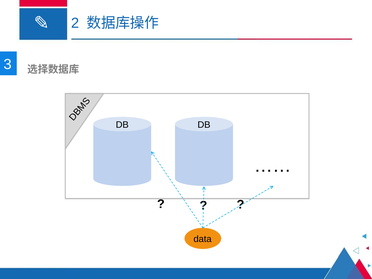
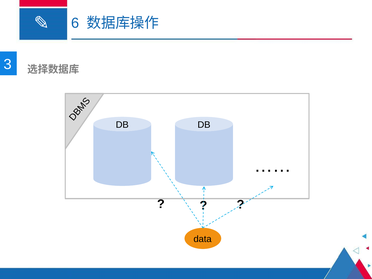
2: 2 -> 6
